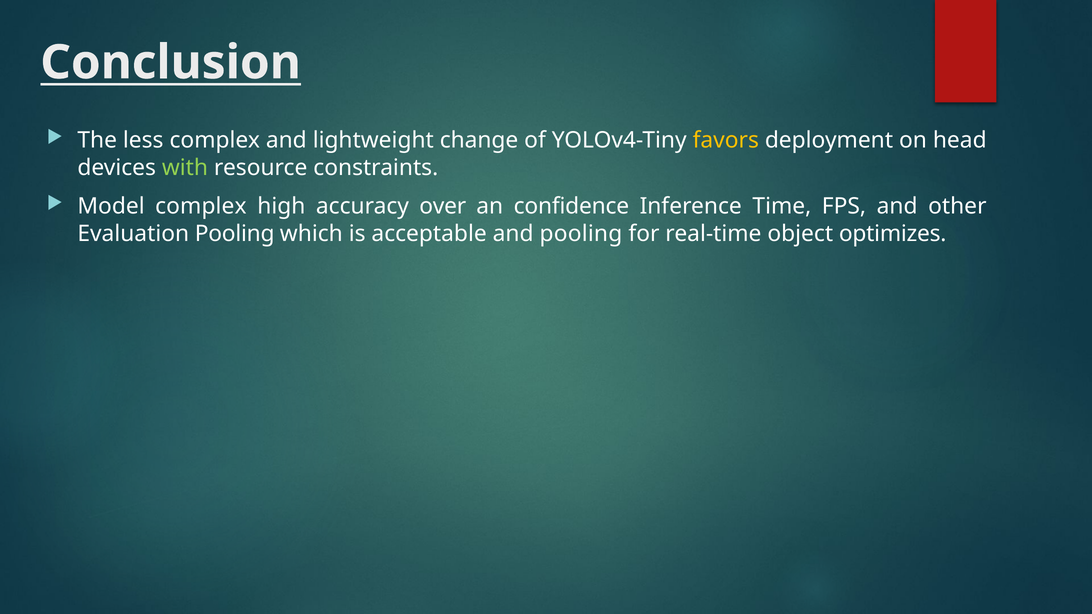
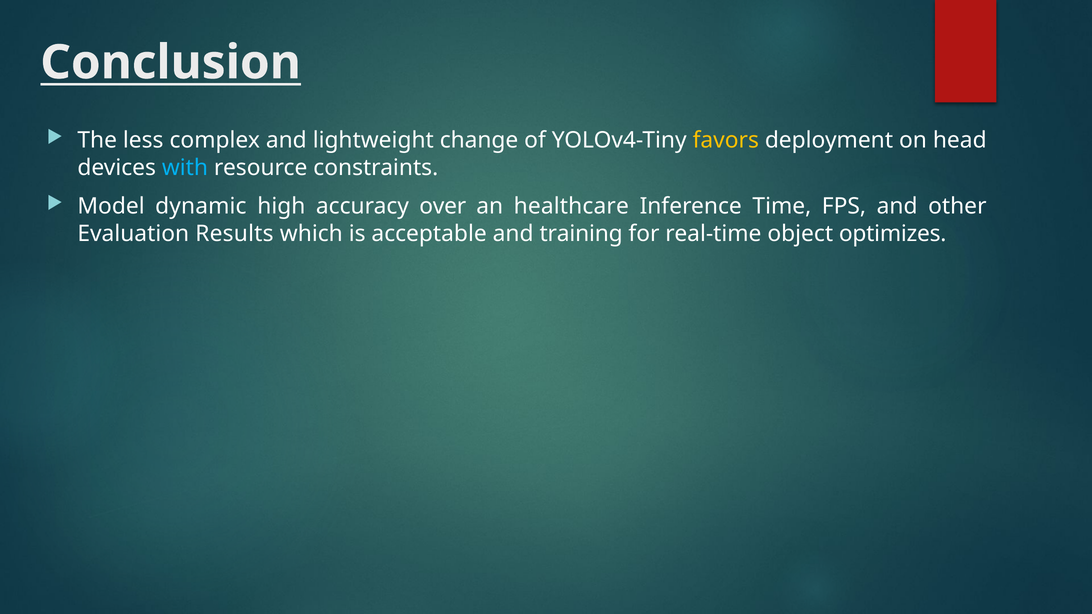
with colour: light green -> light blue
Model complex: complex -> dynamic
confidence: confidence -> healthcare
Evaluation Pooling: Pooling -> Results
and pooling: pooling -> training
